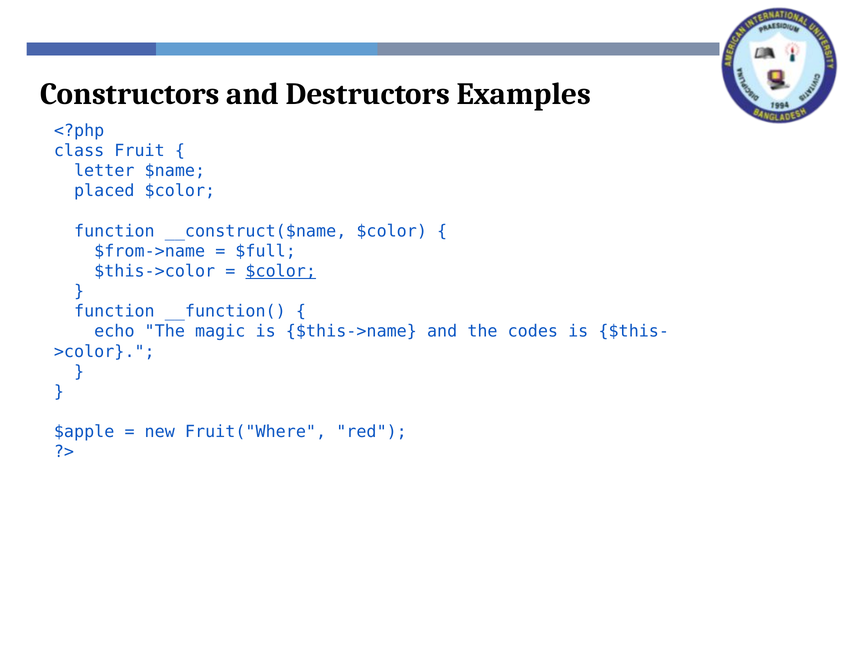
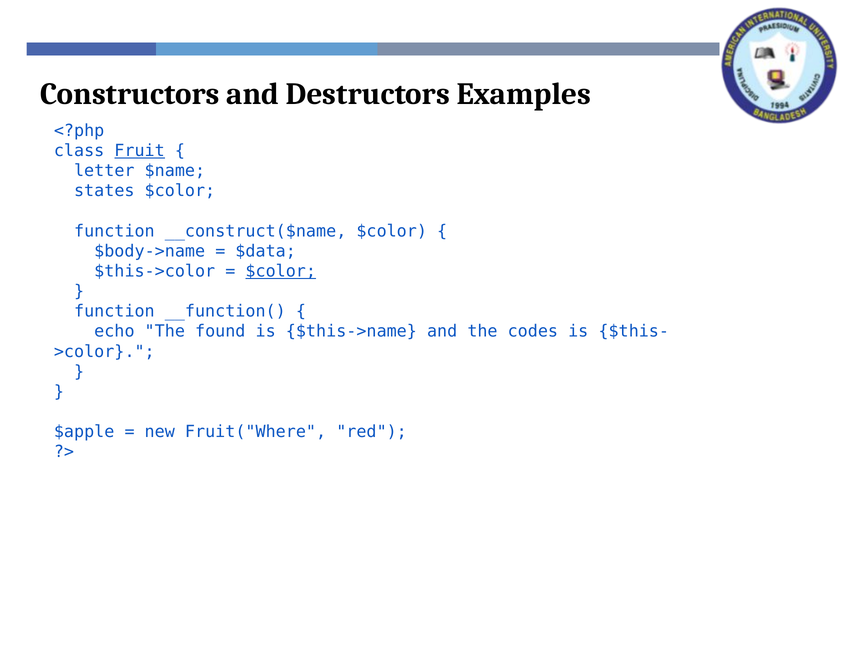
Fruit underline: none -> present
placed: placed -> states
$from->name: $from->name -> $body->name
$full: $full -> $data
magic: magic -> found
